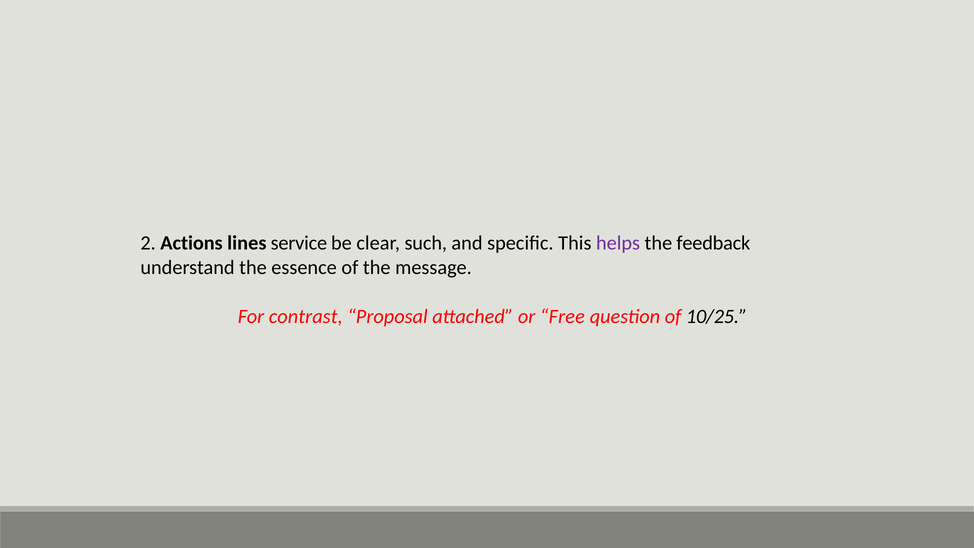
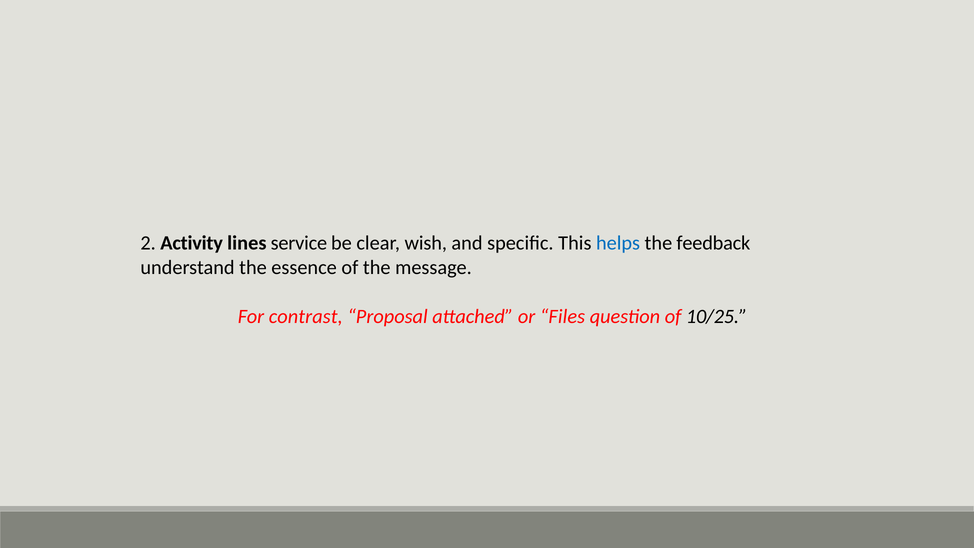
Actions: Actions -> Activity
such: such -> wish
helps colour: purple -> blue
Free: Free -> Files
